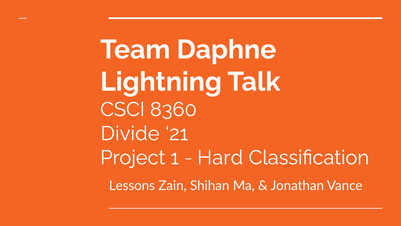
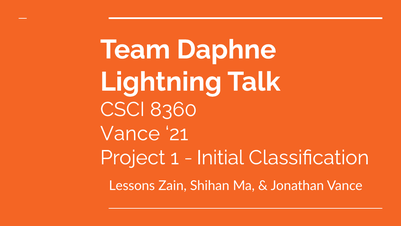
Divide at (130, 133): Divide -> Vance
Hard: Hard -> Initial
